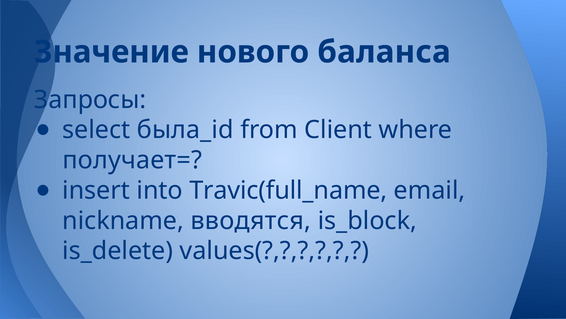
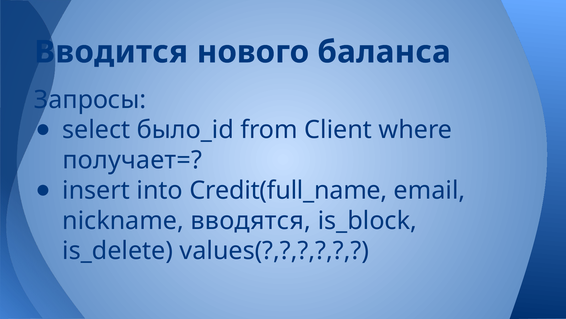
Значение: Значение -> Вводится
была_id: была_id -> было_id
Travic(full_name: Travic(full_name -> Credit(full_name
